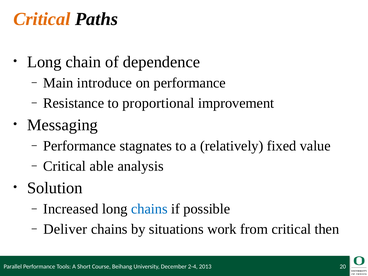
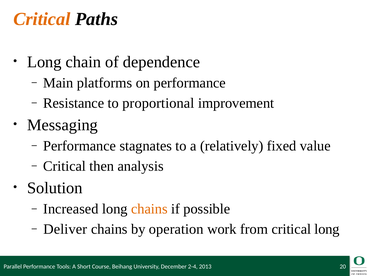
introduce: introduce -> platforms
able: able -> then
chains at (149, 209) colour: blue -> orange
situations: situations -> operation
critical then: then -> long
